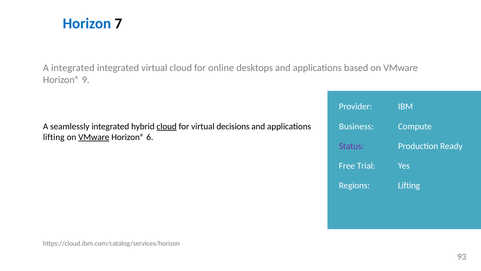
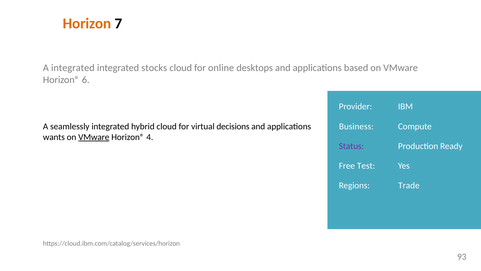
Horizon colour: blue -> orange
integrated virtual: virtual -> stocks
9: 9 -> 6
cloud at (167, 126) underline: present -> none
lifting at (54, 137): lifting -> wants
6: 6 -> 4
Trial: Trial -> Test
Regions Lifting: Lifting -> Trade
